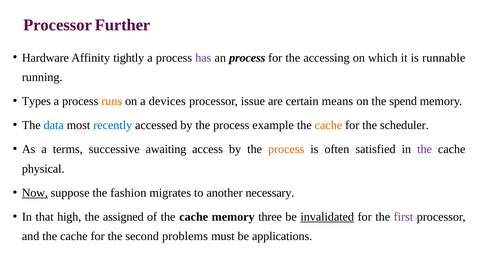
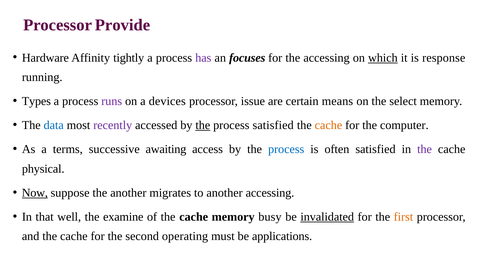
Further: Further -> Provide
an process: process -> focuses
which underline: none -> present
runnable: runnable -> response
runs colour: orange -> purple
spend: spend -> select
recently colour: blue -> purple
the at (203, 126) underline: none -> present
process example: example -> satisfied
scheduler: scheduler -> computer
process at (286, 150) colour: orange -> blue
the fashion: fashion -> another
another necessary: necessary -> accessing
high: high -> well
assigned: assigned -> examine
three: three -> busy
first colour: purple -> orange
problems: problems -> operating
